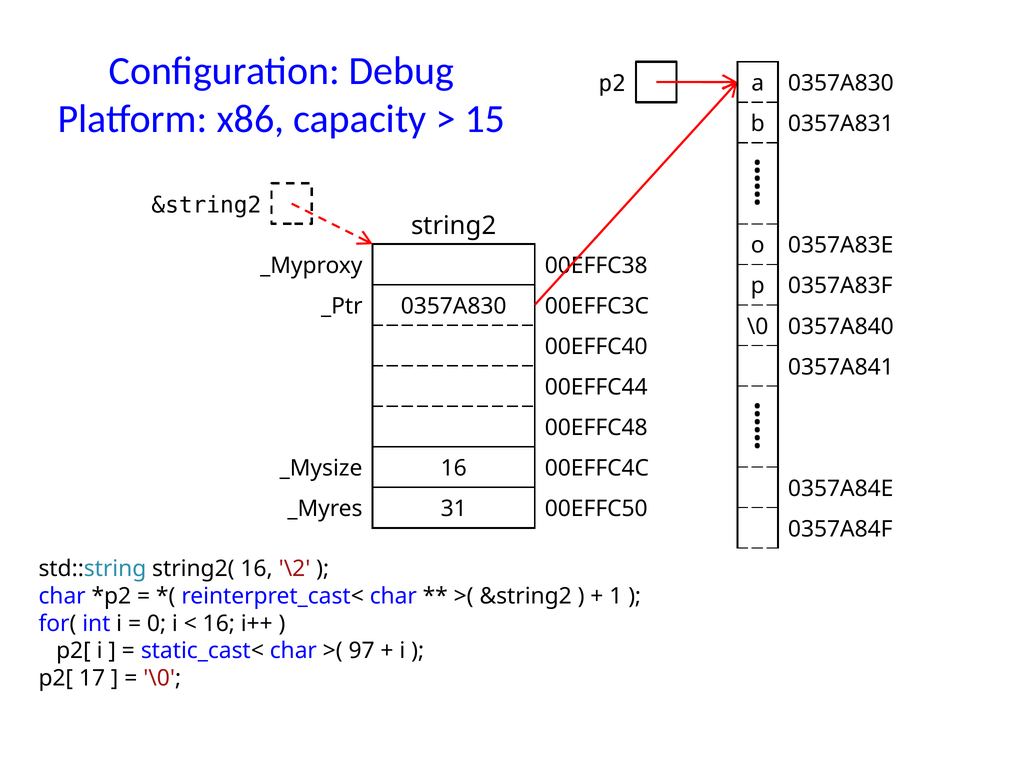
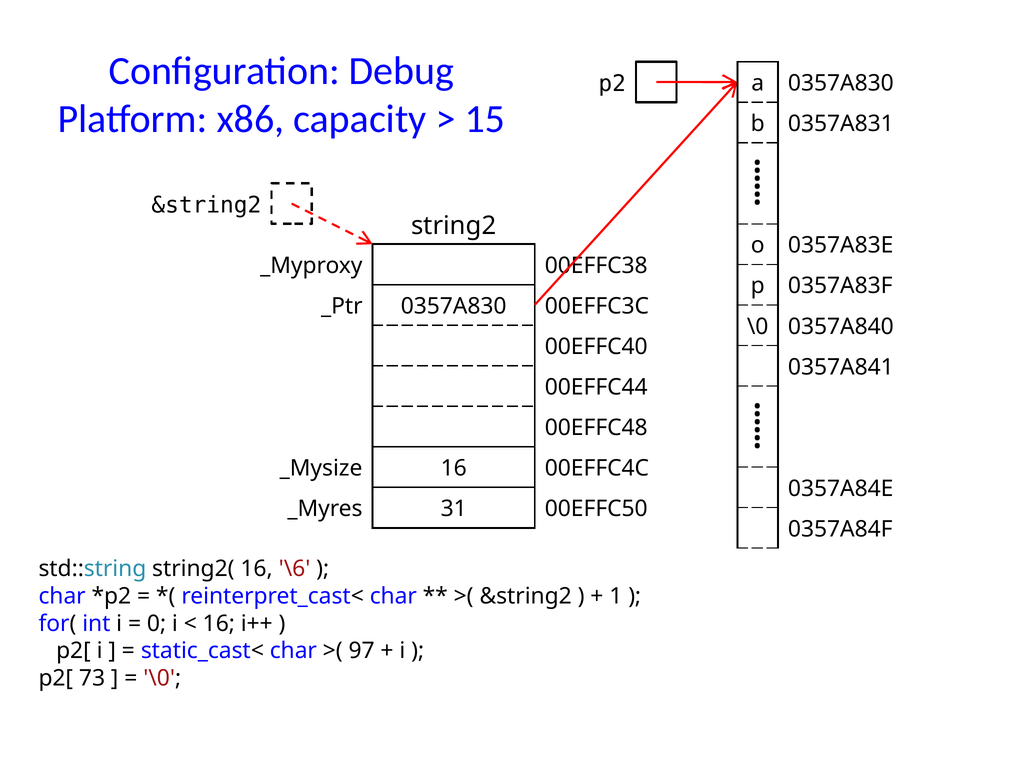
\2: \2 -> \6
17: 17 -> 73
